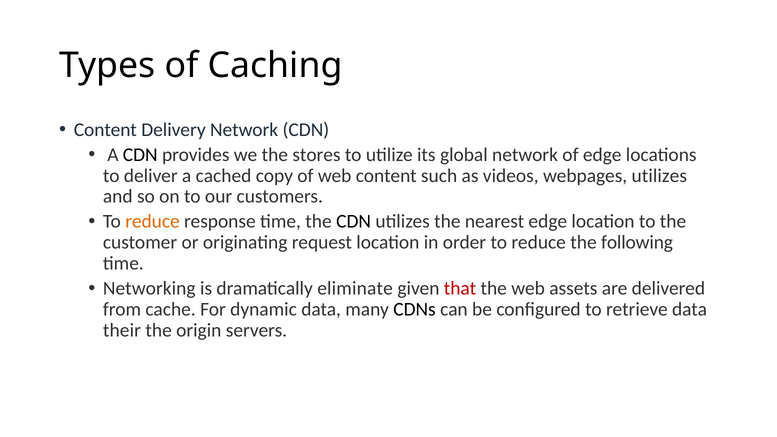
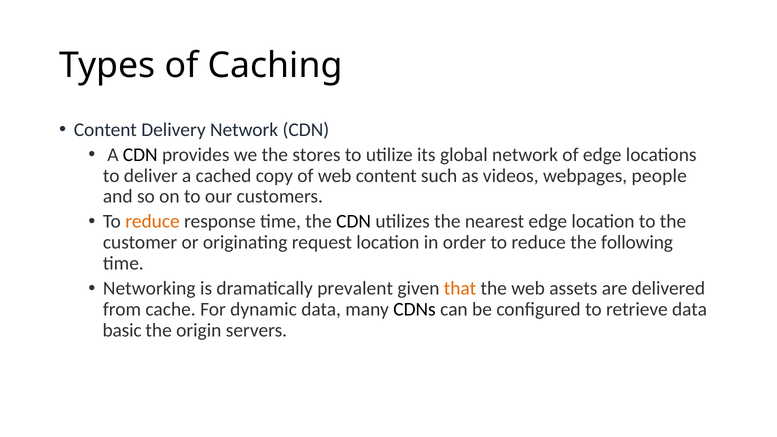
webpages utilizes: utilizes -> people
eliminate: eliminate -> prevalent
that colour: red -> orange
their: their -> basic
